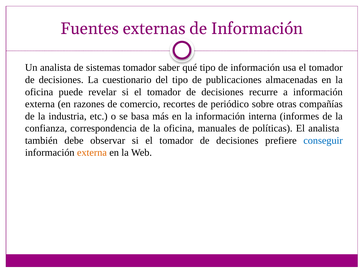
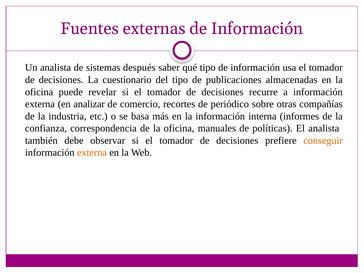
sistemas tomador: tomador -> después
razones: razones -> analizar
conseguir colour: blue -> orange
